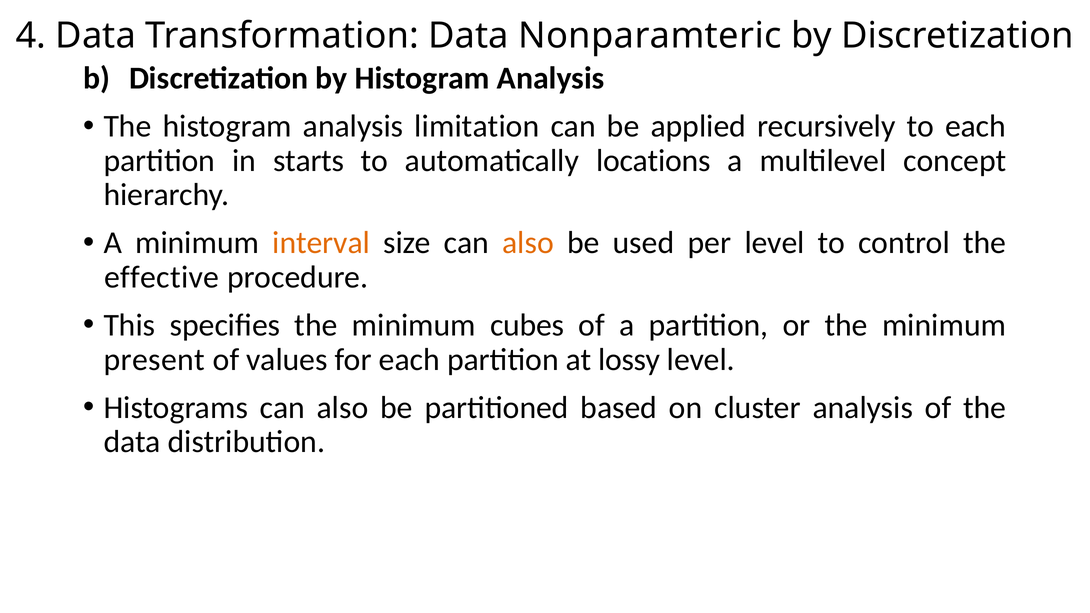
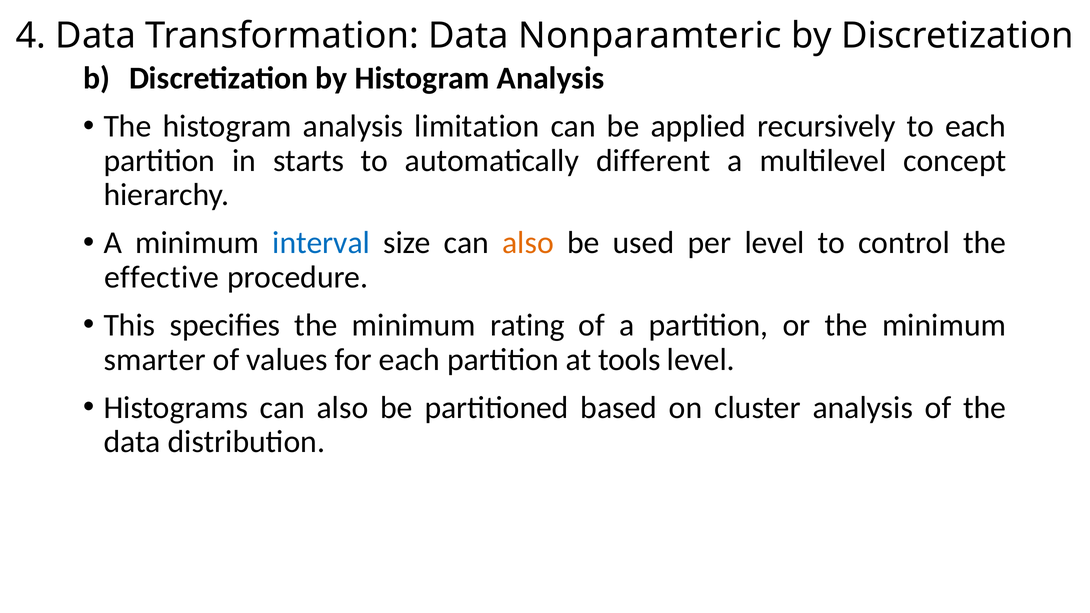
locations: locations -> different
interval colour: orange -> blue
cubes: cubes -> rating
present: present -> smarter
lossy: lossy -> tools
